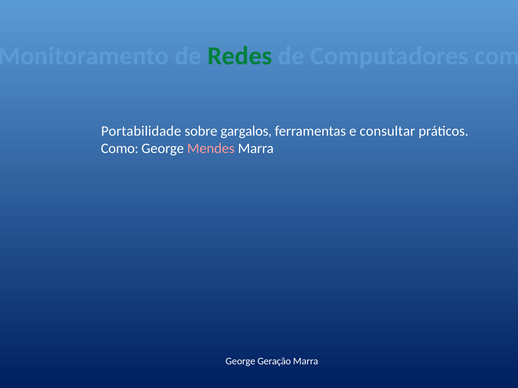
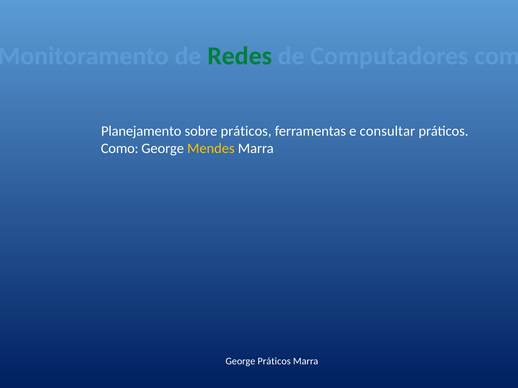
Portabilidade: Portabilidade -> Planejamento
sobre gargalos: gargalos -> práticos
Mendes colour: pink -> yellow
George Geração: Geração -> Práticos
